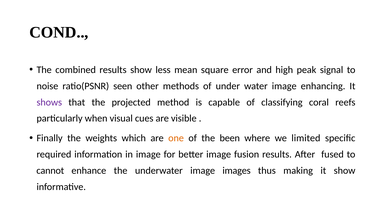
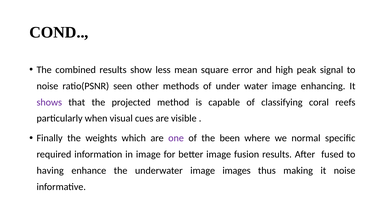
one colour: orange -> purple
limited: limited -> normal
cannot: cannot -> having
it show: show -> noise
